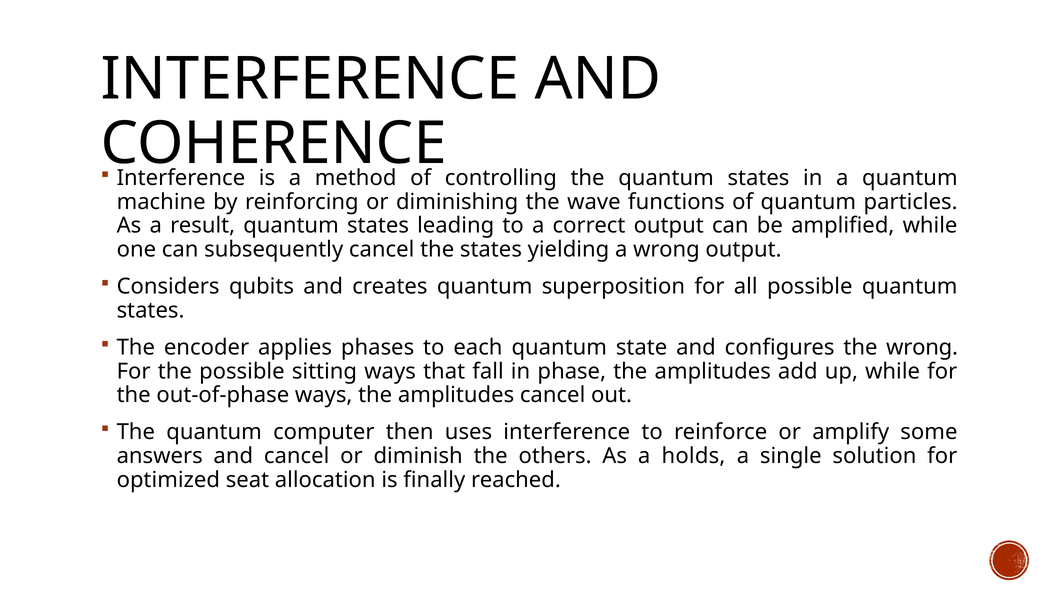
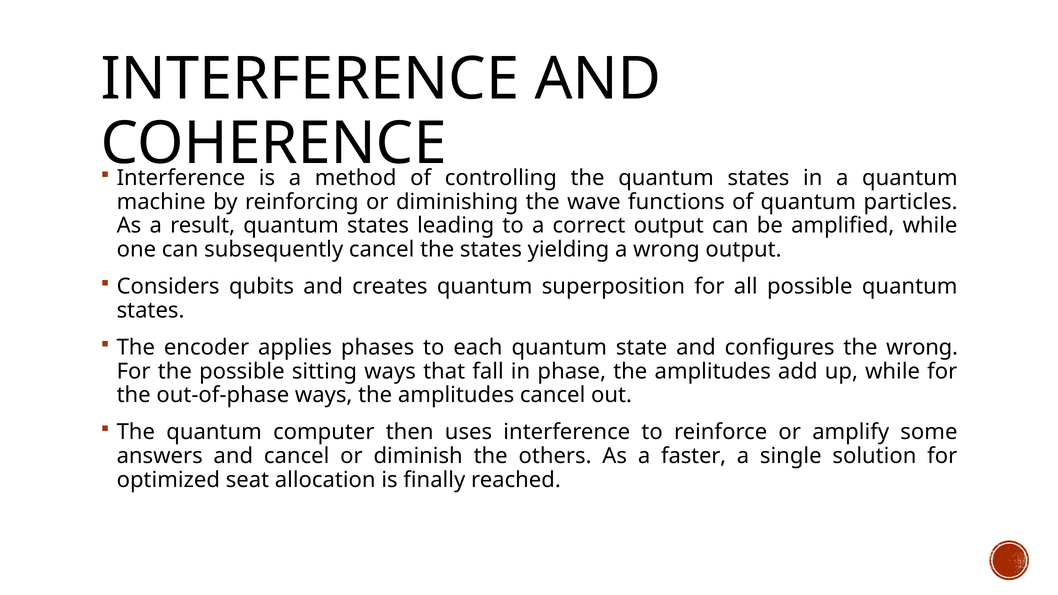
holds: holds -> faster
